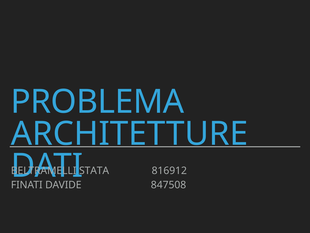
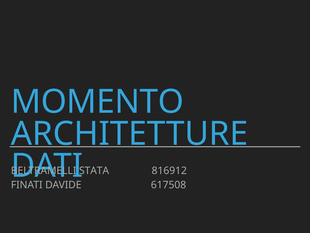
PROBLEMA: PROBLEMA -> MOMENTO
847508: 847508 -> 617508
